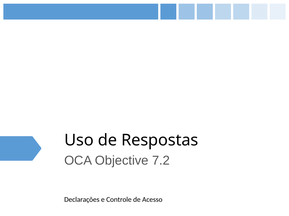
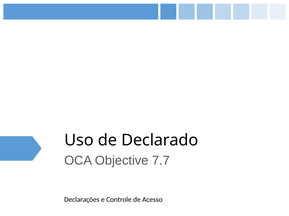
Respostas: Respostas -> Declarado
7.2: 7.2 -> 7.7
